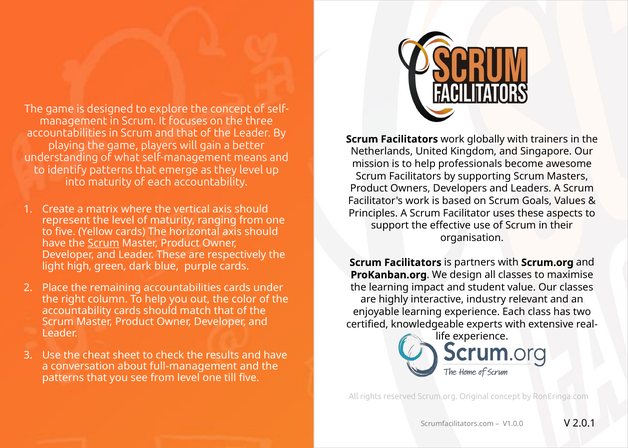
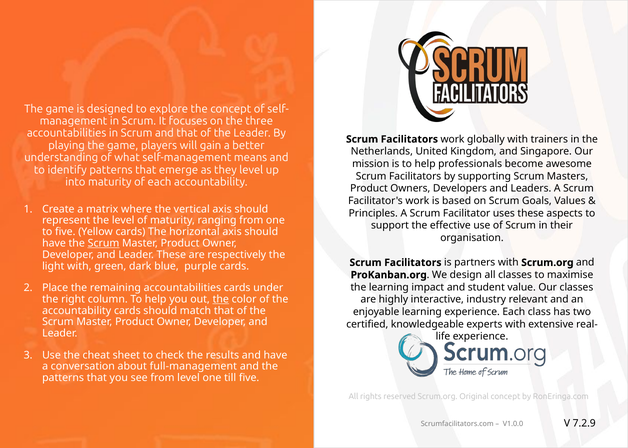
light high: high -> with
the at (221, 299) underline: none -> present
2.0.1: 2.0.1 -> 7.2.9
